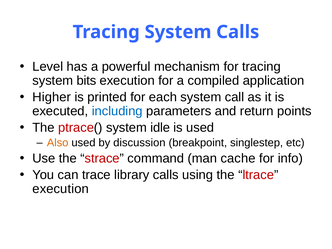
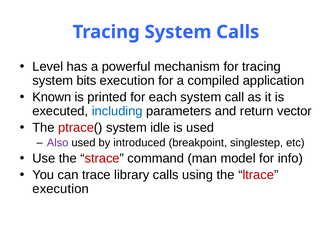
Higher: Higher -> Known
points: points -> vector
Also colour: orange -> purple
discussion: discussion -> introduced
cache: cache -> model
